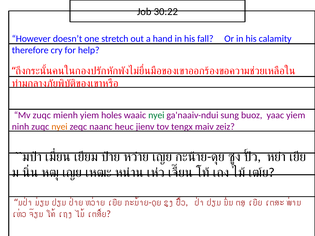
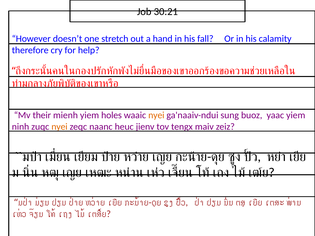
30:22: 30:22 -> 30:21
Mv zuqc: zuqc -> their
nyei at (156, 115) colour: green -> orange
